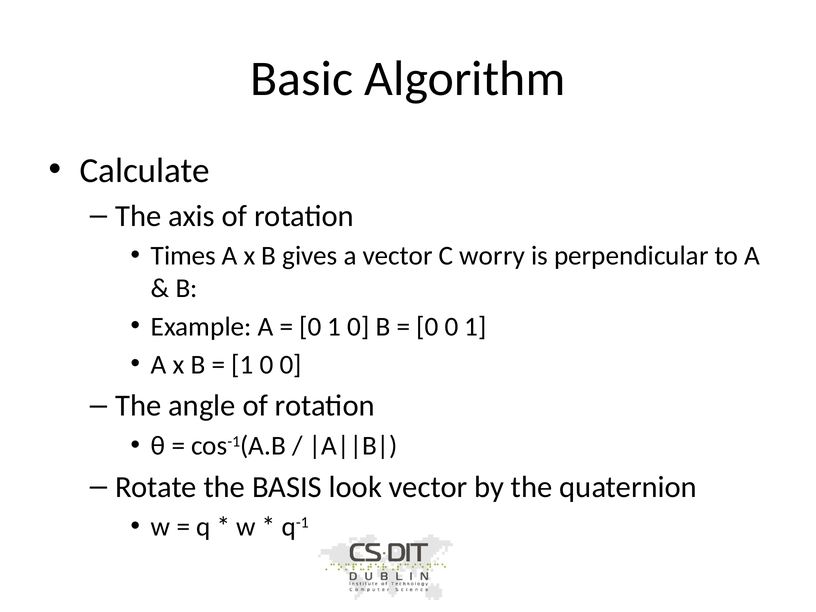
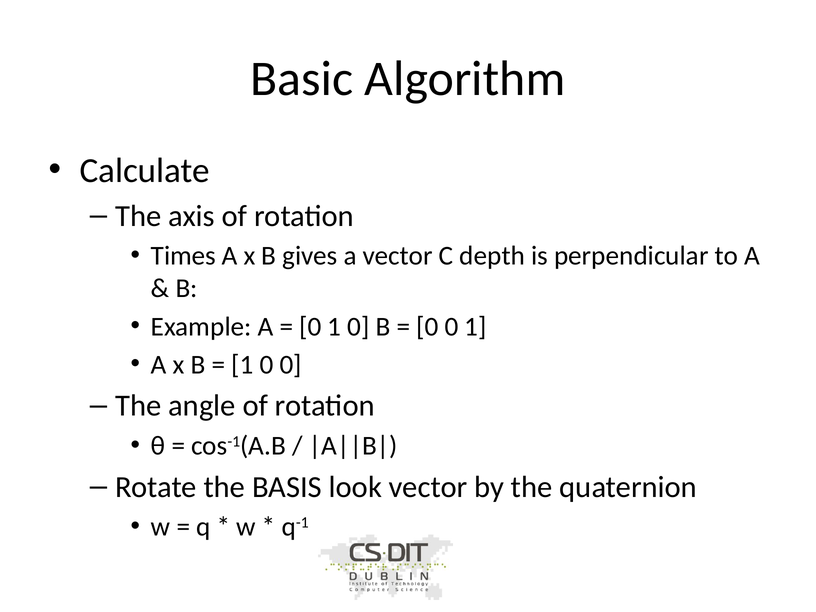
worry: worry -> depth
